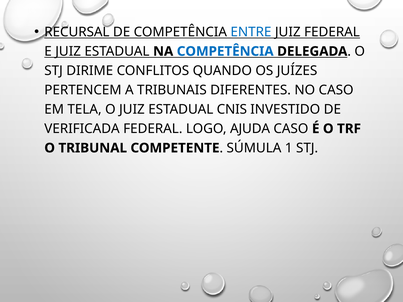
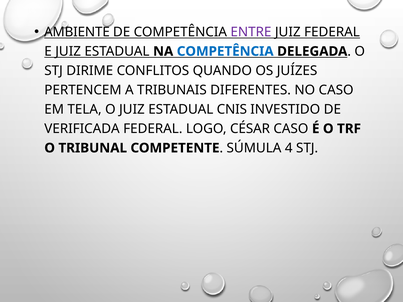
RECURSAL: RECURSAL -> AMBIENTE
ENTRE colour: blue -> purple
AJUDA: AJUDA -> CÉSAR
1: 1 -> 4
